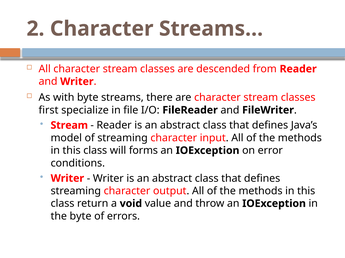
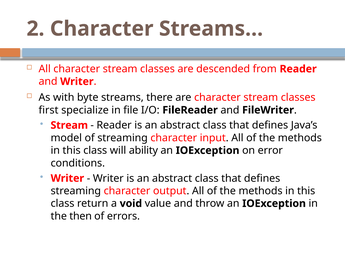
forms: forms -> ability
the byte: byte -> then
